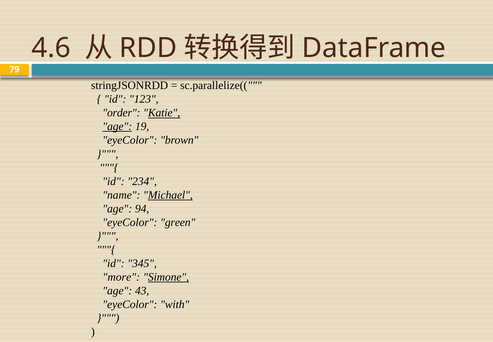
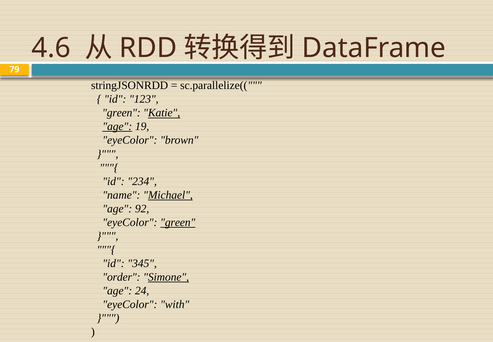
order at (121, 113): order -> green
94: 94 -> 92
green at (178, 222) underline: none -> present
more: more -> order
43: 43 -> 24
